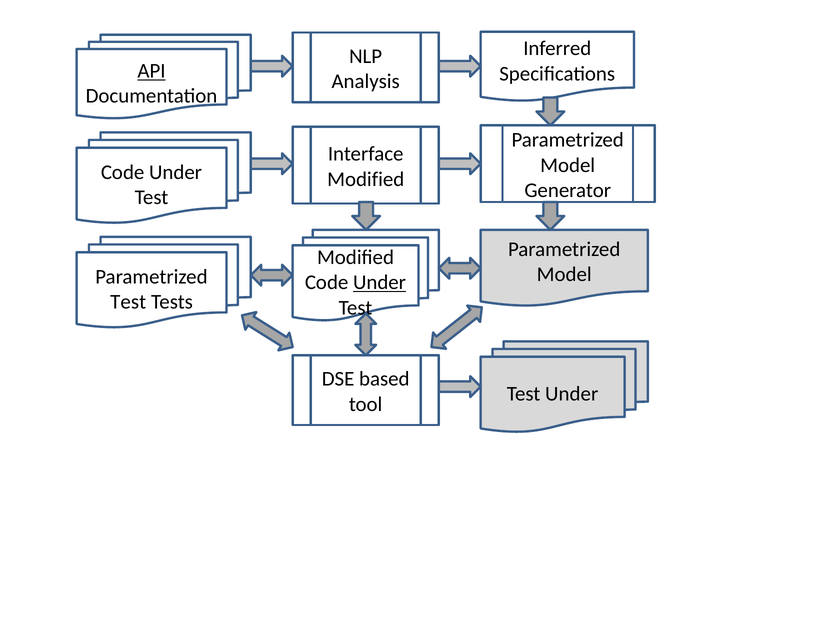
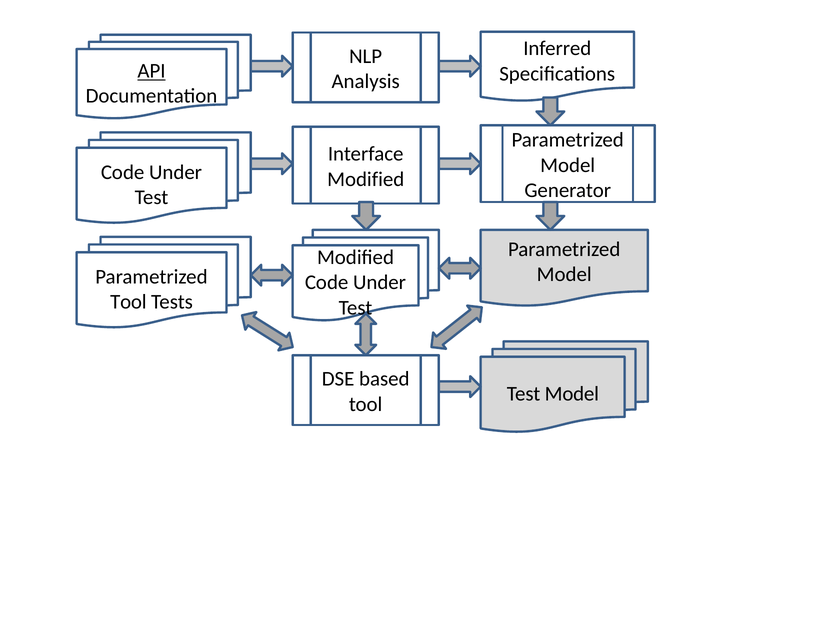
Under at (380, 283) underline: present -> none
Test at (128, 302): Test -> Tool
Test Under: Under -> Model
